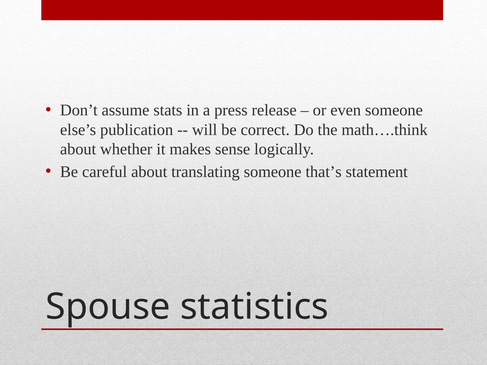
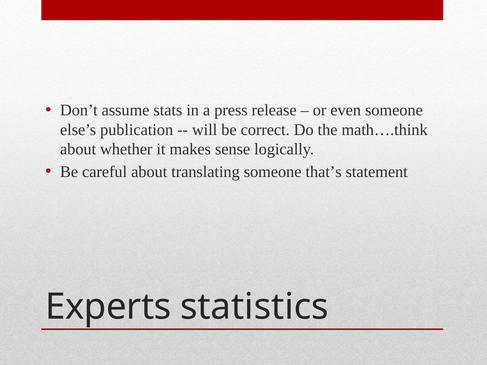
Spouse: Spouse -> Experts
